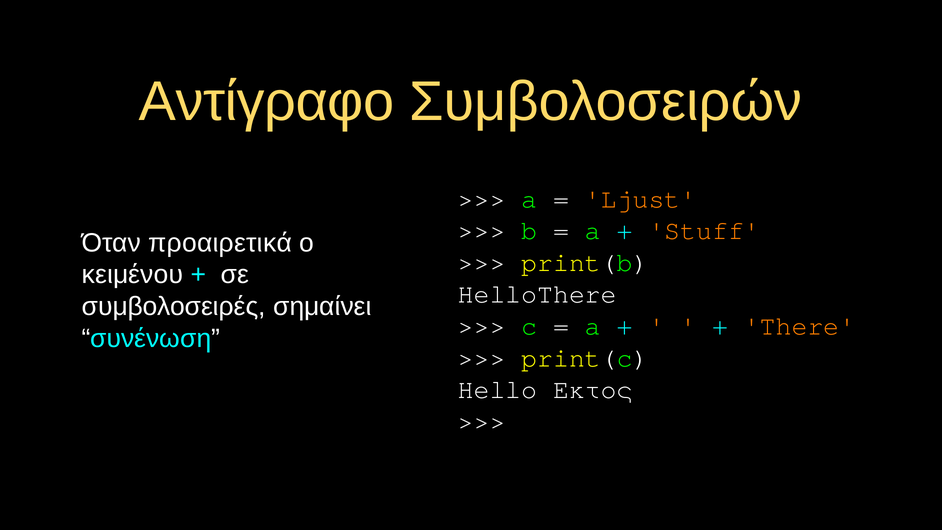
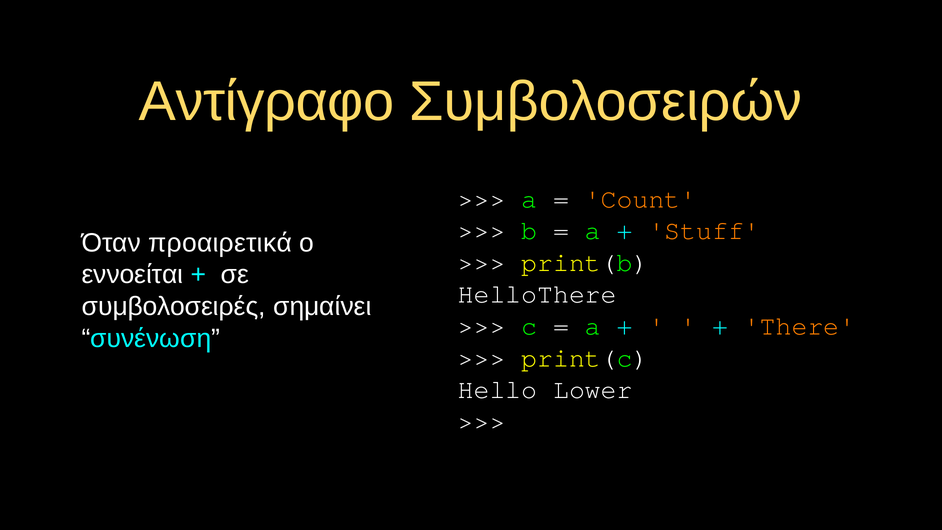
Ljust: Ljust -> Count
κειμένου: κειμένου -> εννοείται
Εκτός: Εκτός -> Lower
